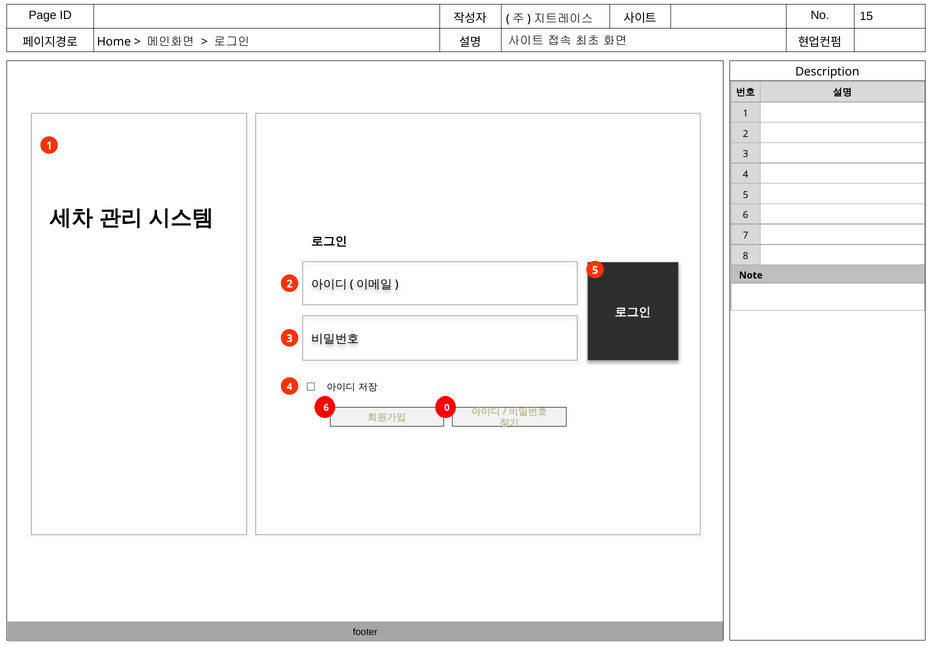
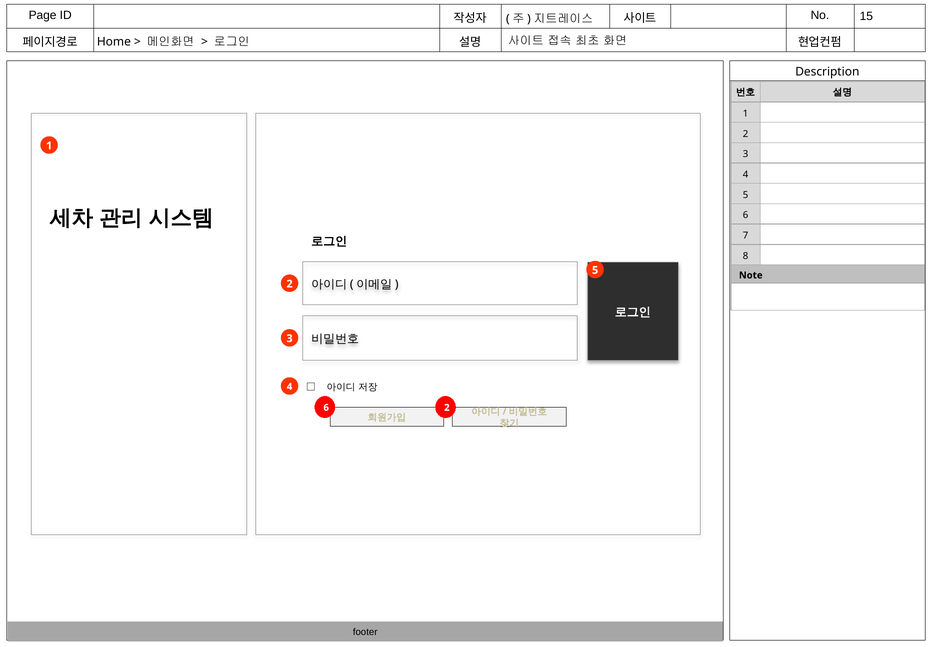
6 0: 0 -> 2
